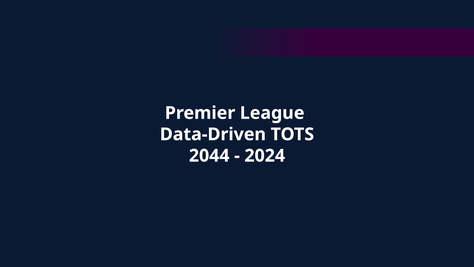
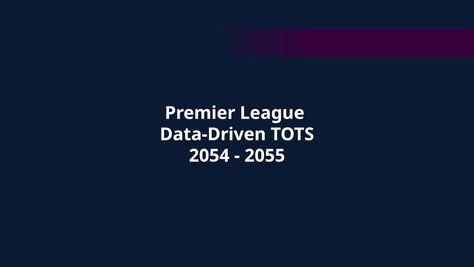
2044: 2044 -> 2054
2024: 2024 -> 2055
